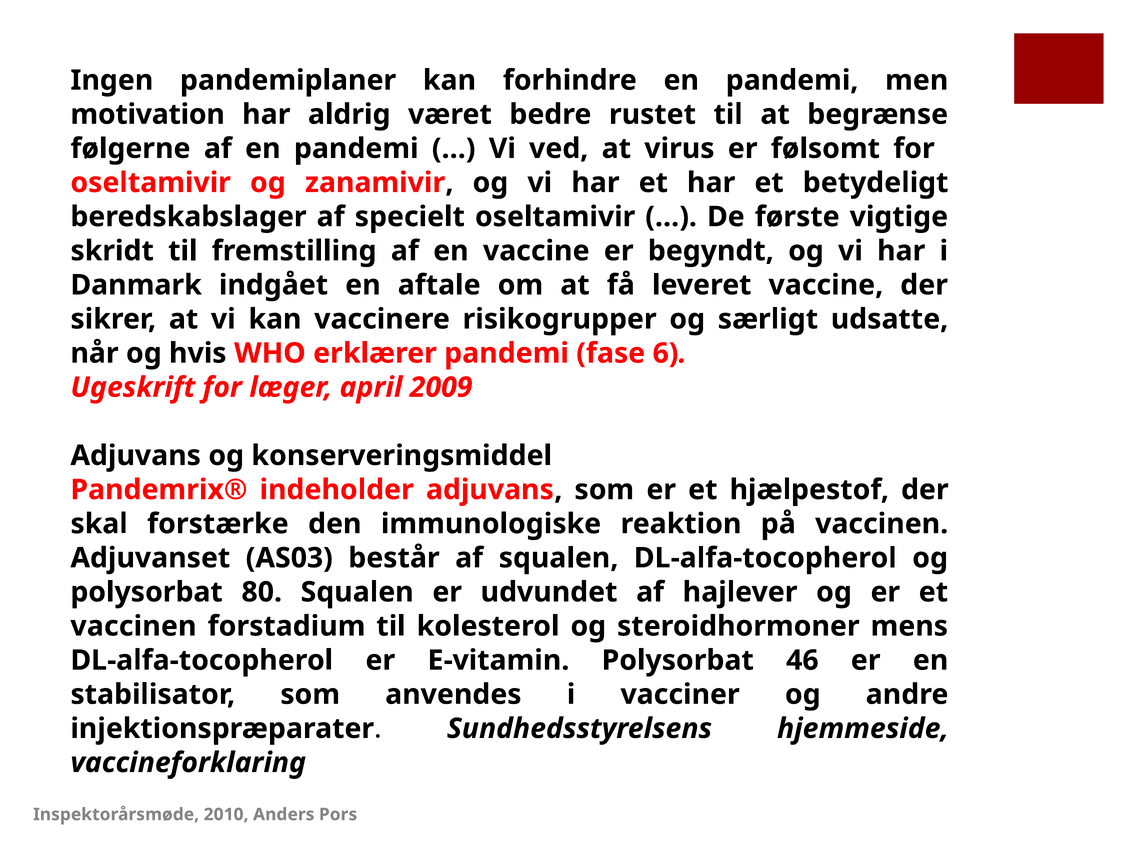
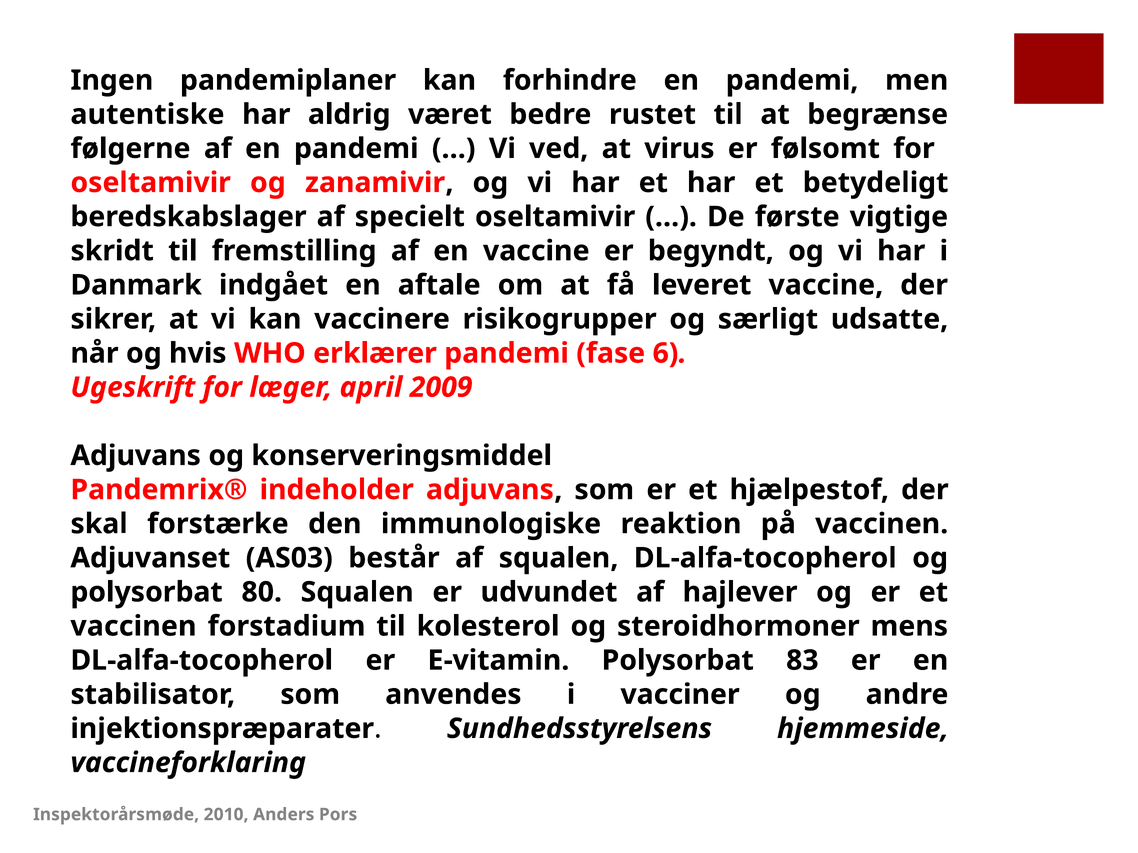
motivation: motivation -> autentiske
46: 46 -> 83
